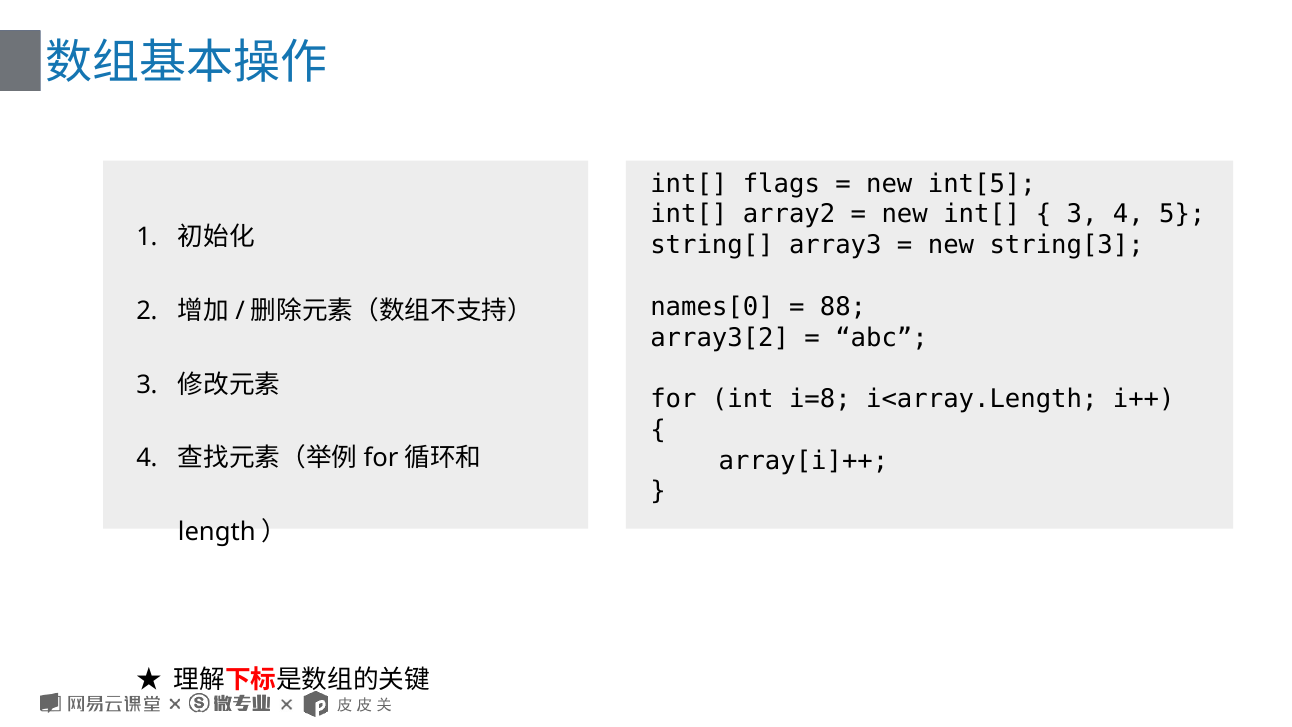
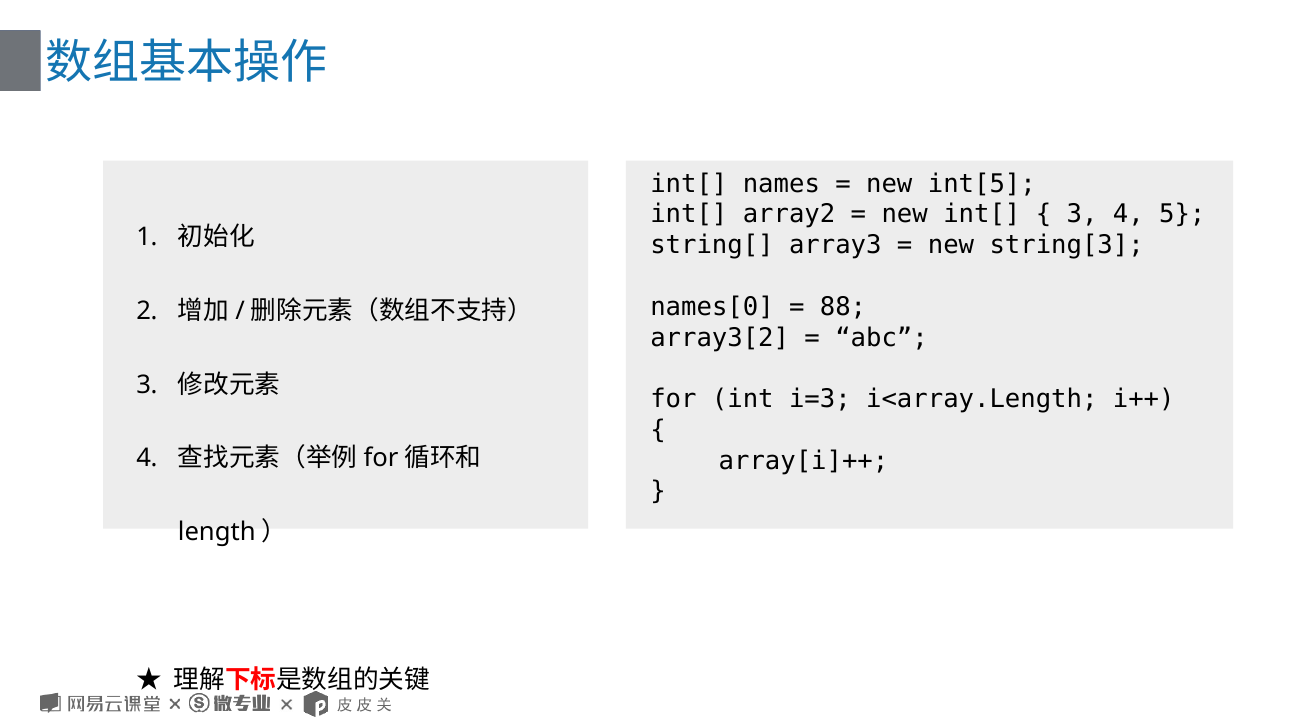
flags: flags -> names
i=8: i=8 -> i=3
